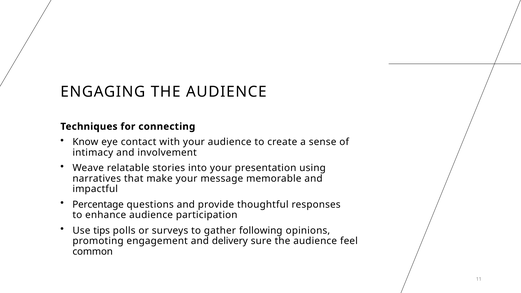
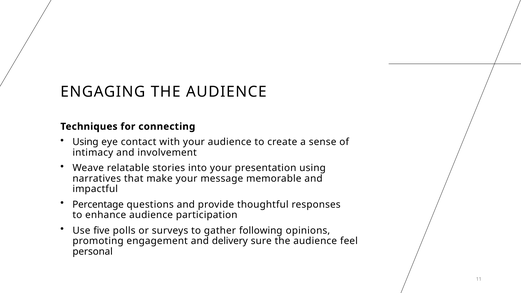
Know at (85, 142): Know -> Using
tips: tips -> five
common: common -> personal
